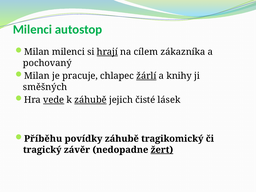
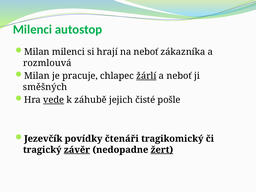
hrají underline: present -> none
na cílem: cílem -> neboť
pochovaný: pochovaný -> rozmlouvá
a knihy: knihy -> neboť
záhubě at (90, 100) underline: present -> none
lásek: lásek -> pošle
Příběhu: Příběhu -> Jezevčík
povídky záhubě: záhubě -> čtenáři
závěr underline: none -> present
